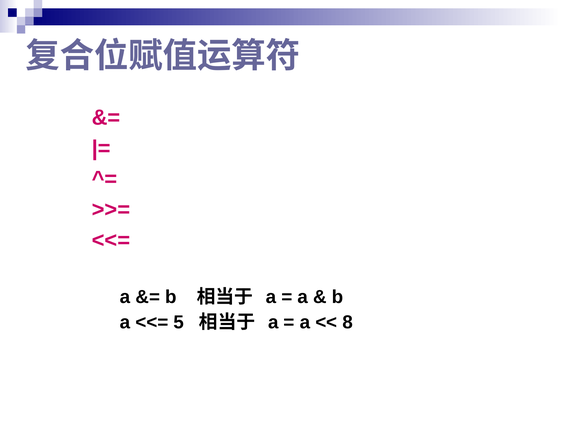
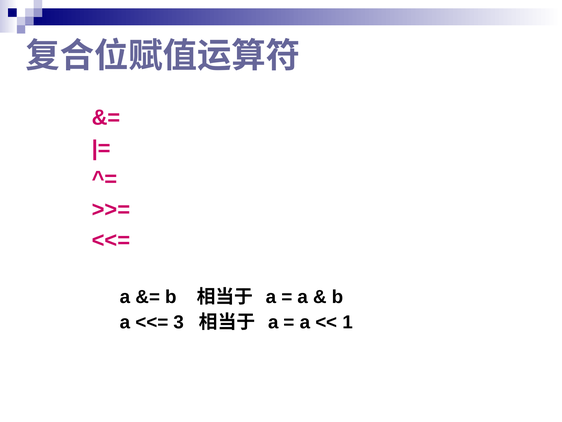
5: 5 -> 3
8: 8 -> 1
